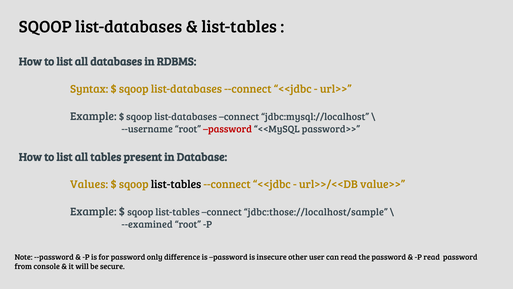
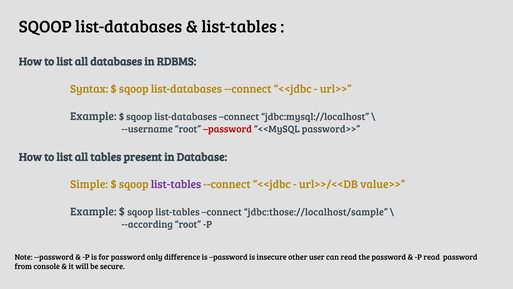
Values: Values -> Simple
list-tables at (176, 184) colour: black -> purple
--examined: --examined -> --according
